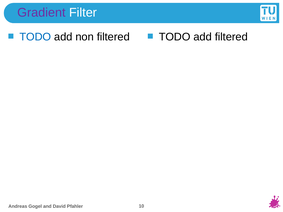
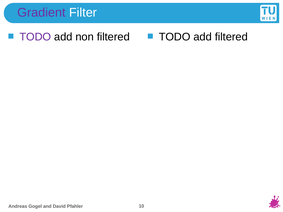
TODO at (35, 37) colour: blue -> purple
